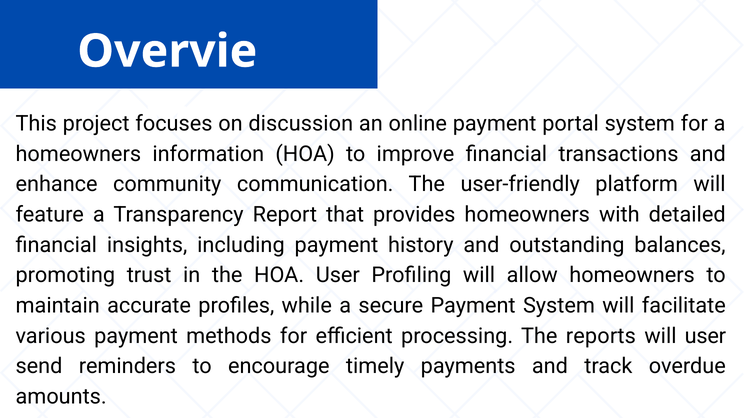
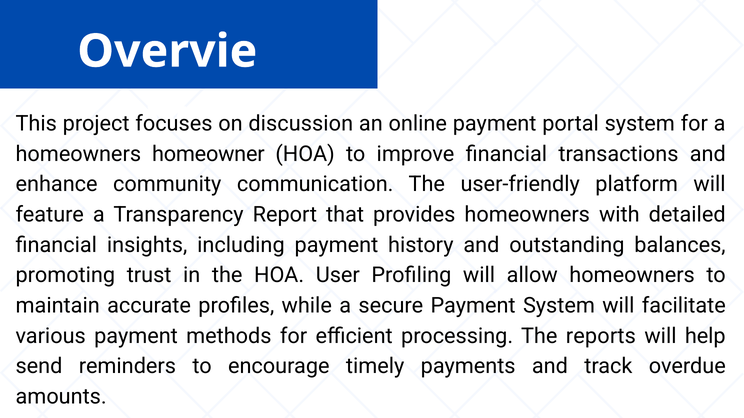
information: information -> homeowner
will user: user -> help
